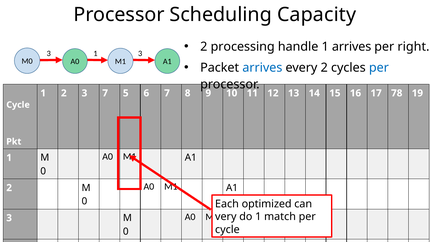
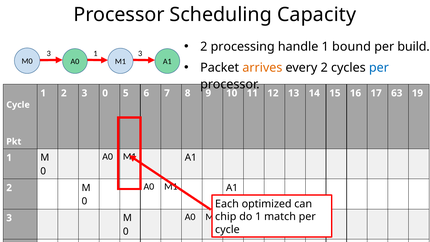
1 arrives: arrives -> bound
right: right -> build
arrives at (262, 68) colour: blue -> orange
3 7: 7 -> 0
78: 78 -> 63
very: very -> chip
